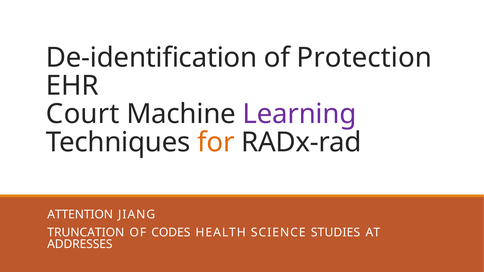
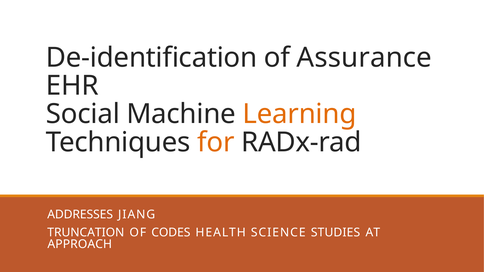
Protection: Protection -> Assurance
Court: Court -> Social
Learning colour: purple -> orange
ATTENTION: ATTENTION -> ADDRESSES
ADDRESSES: ADDRESSES -> APPROACH
